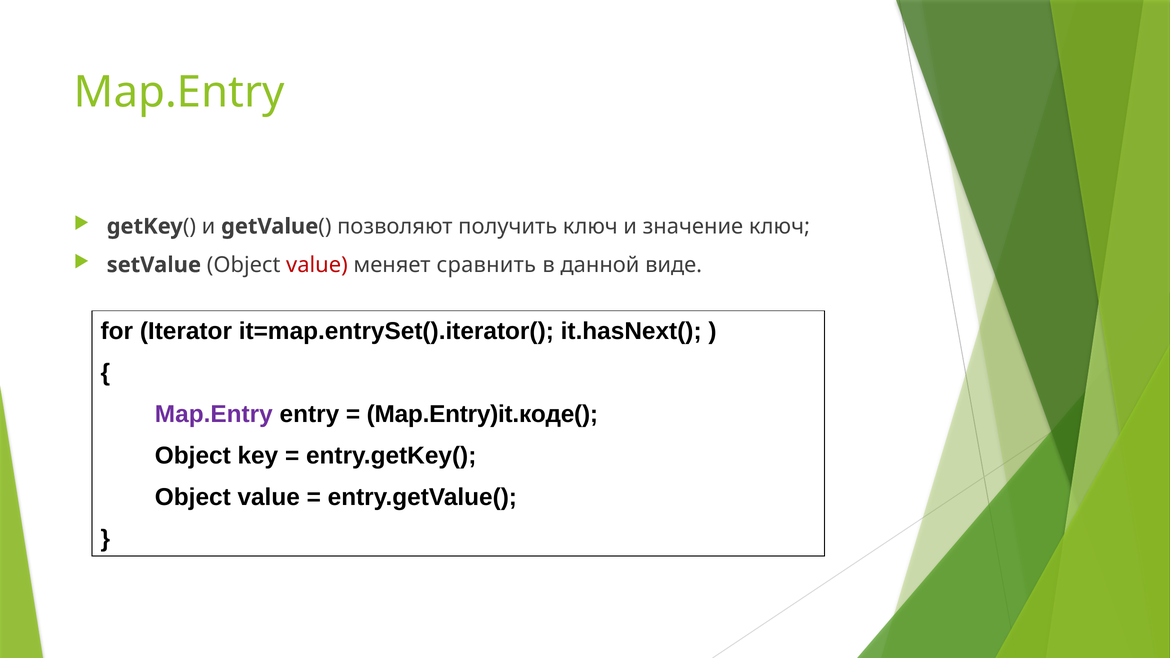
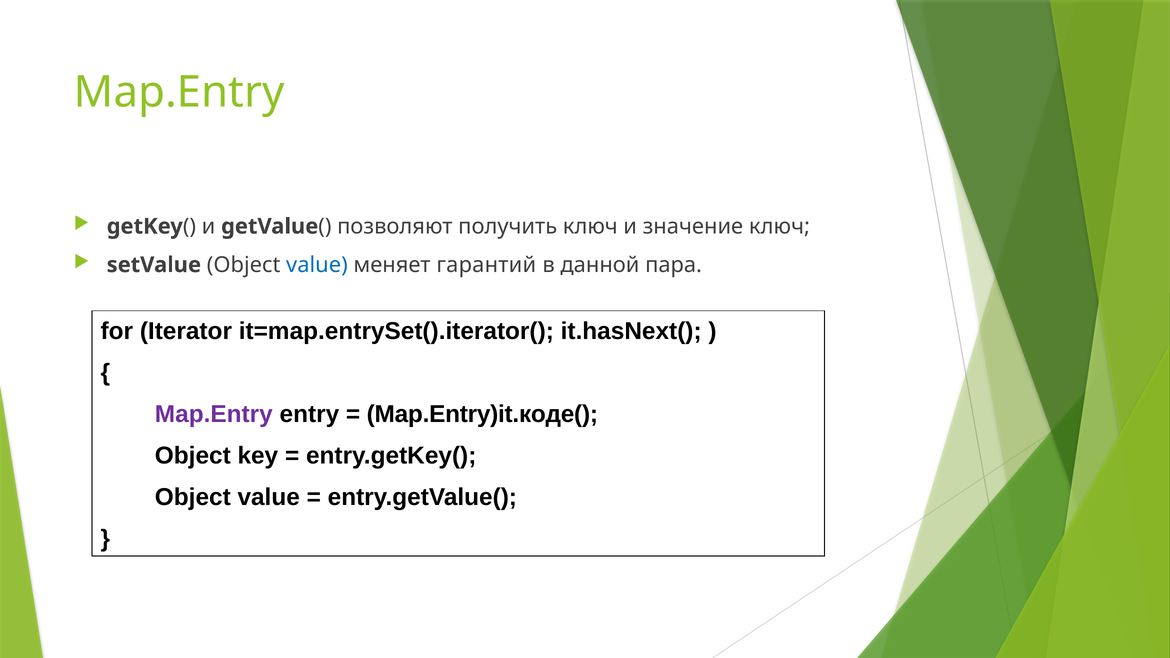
value at (317, 265) colour: red -> blue
сравнить: сравнить -> гарантий
виде: виде -> пара
